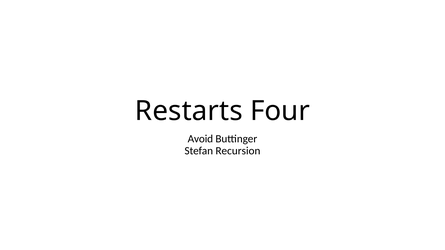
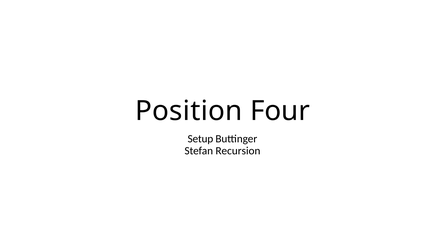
Restarts: Restarts -> Position
Avoid: Avoid -> Setup
